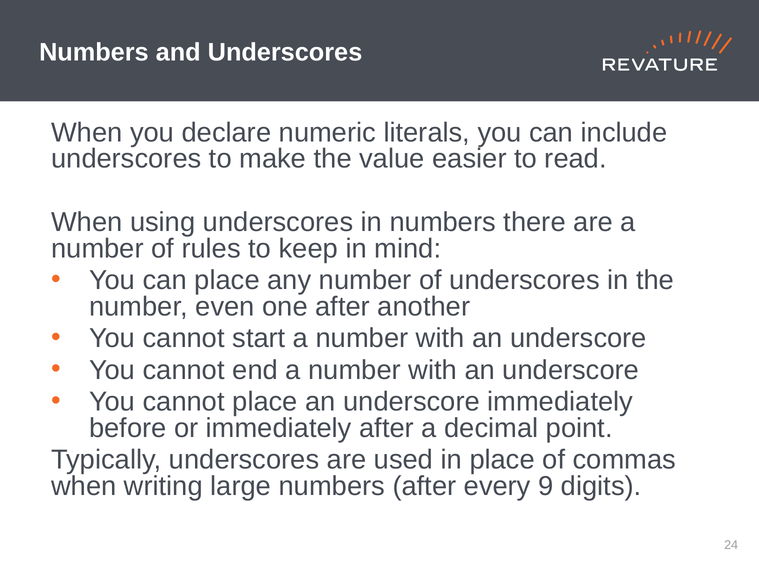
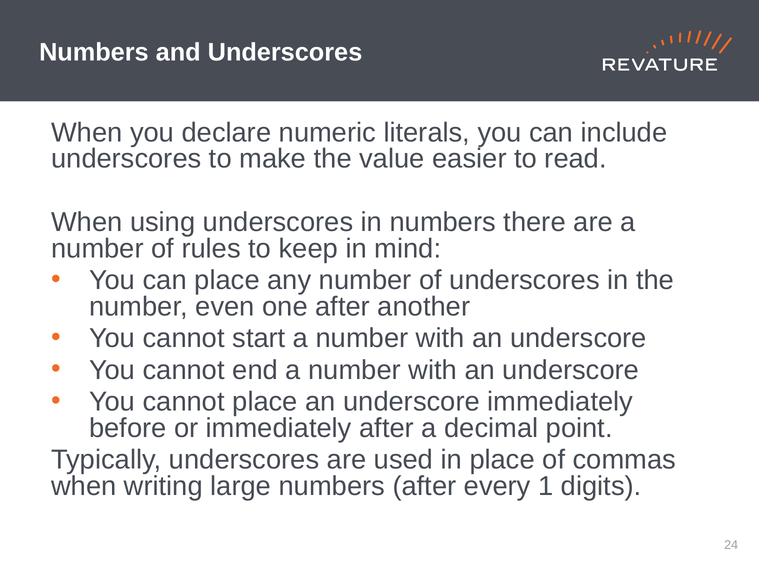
9: 9 -> 1
